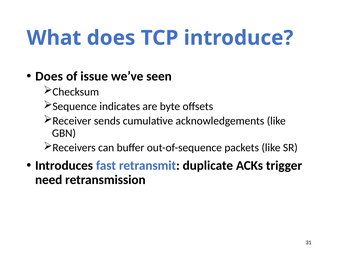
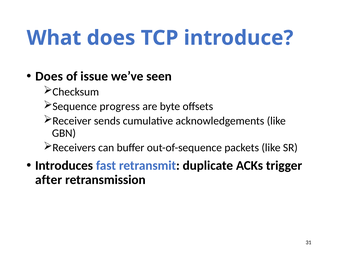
indicates: indicates -> progress
need: need -> after
